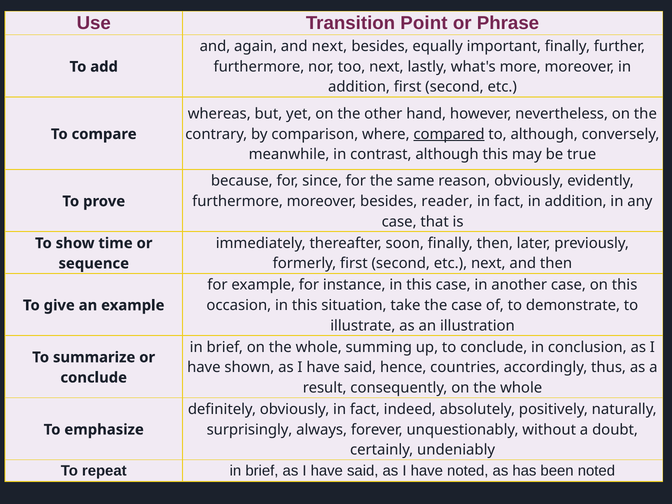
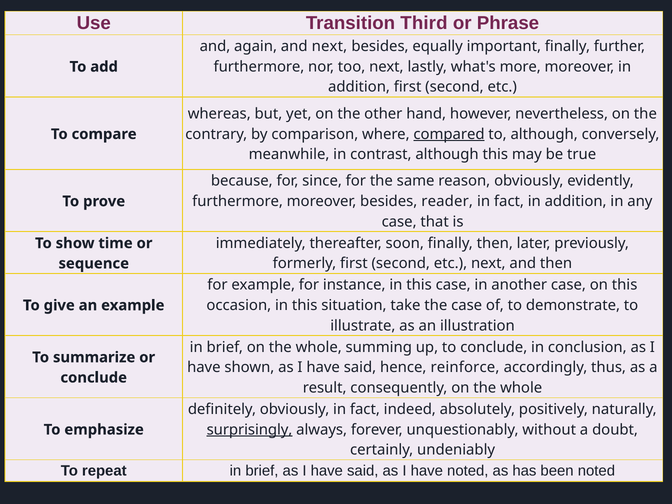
Point: Point -> Third
countries: countries -> reinforce
surprisingly underline: none -> present
